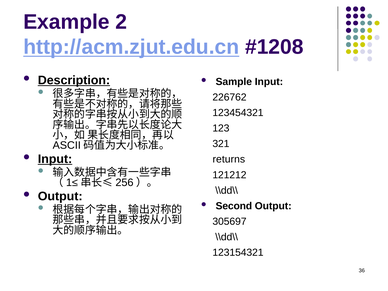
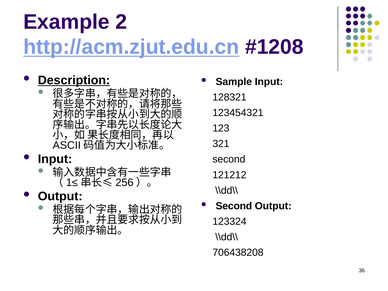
226762: 226762 -> 128321
Input at (55, 159) underline: present -> none
returns at (229, 159): returns -> second
305697: 305697 -> 123324
123154321: 123154321 -> 706438208
